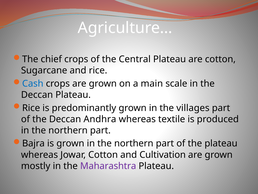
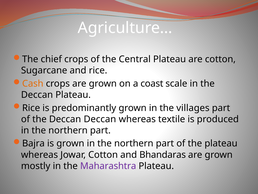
Cash colour: blue -> orange
main: main -> coast
Deccan Andhra: Andhra -> Deccan
Cultivation: Cultivation -> Bhandaras
